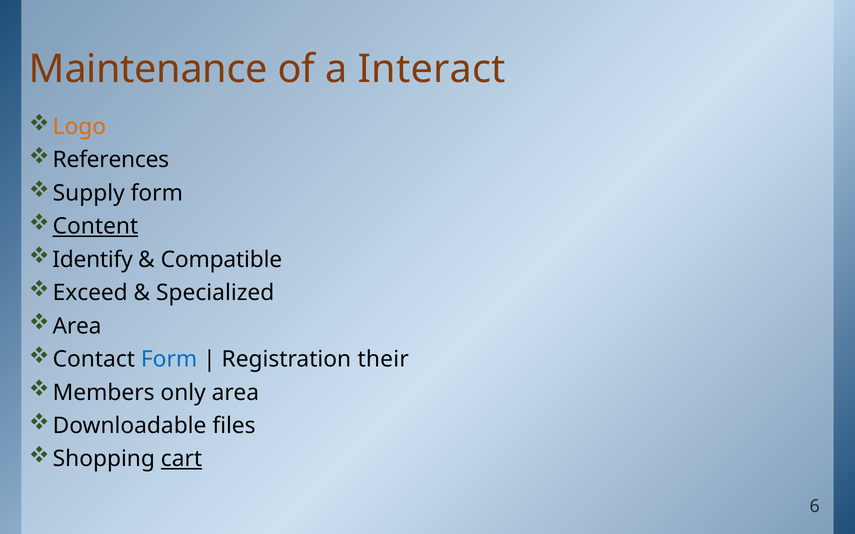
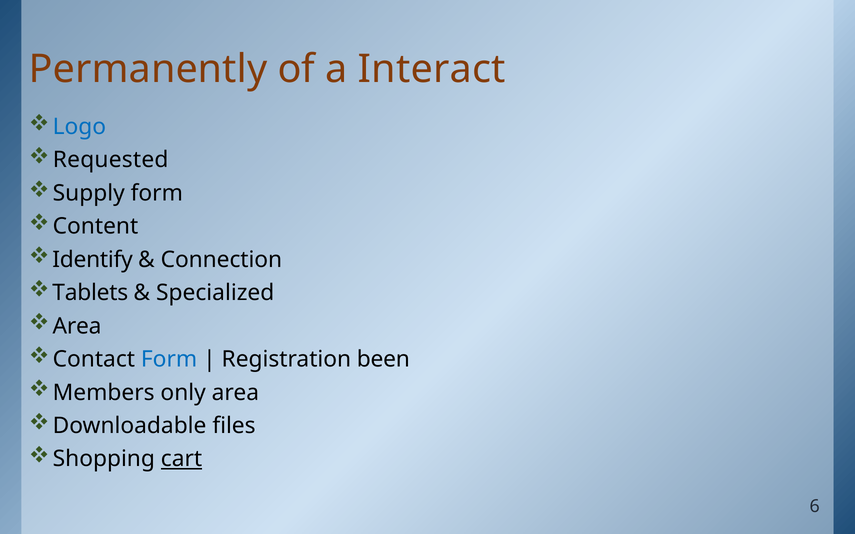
Maintenance: Maintenance -> Permanently
Logo colour: orange -> blue
References: References -> Requested
Content underline: present -> none
Compatible: Compatible -> Connection
Exceed: Exceed -> Tablets
their: their -> been
